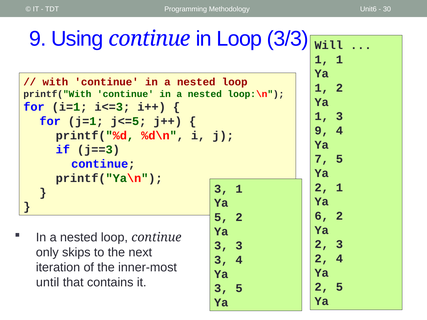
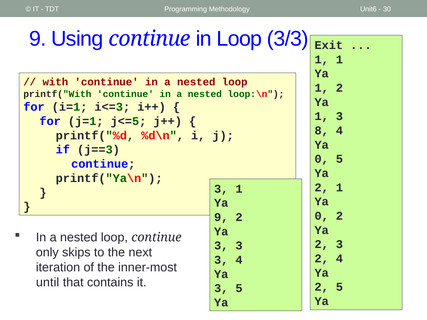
Will: Will -> Exit
9 at (322, 131): 9 -> 8
7 at (322, 159): 7 -> 0
6 at (322, 216): 6 -> 0
5 at (221, 217): 5 -> 9
